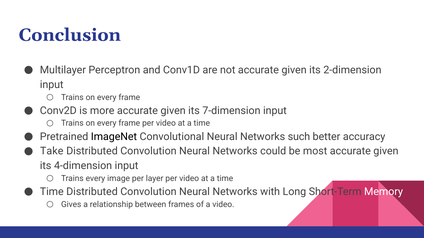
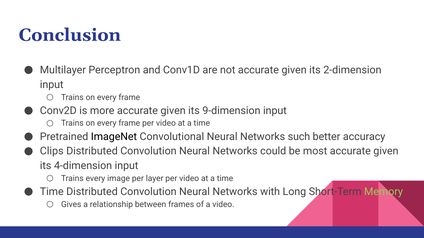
7-dimension: 7-dimension -> 9-dimension
Take: Take -> Clips
Memory colour: white -> light green
